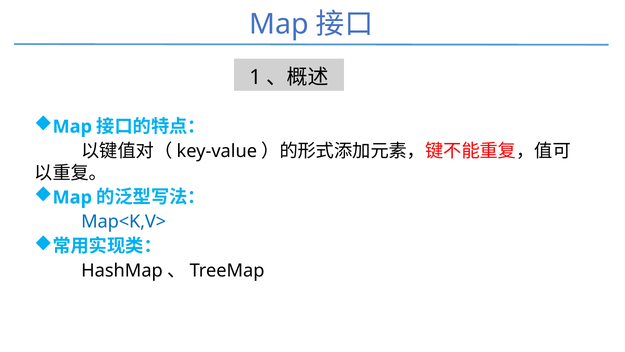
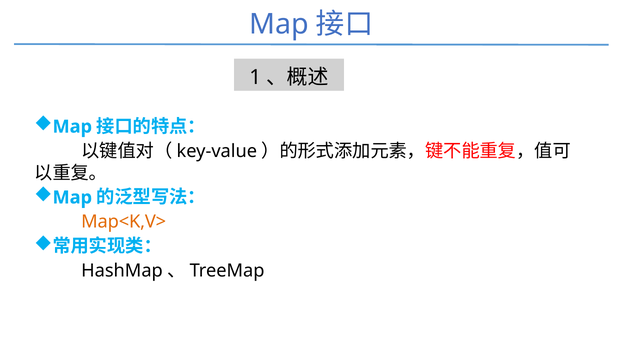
Map<K,V> colour: blue -> orange
